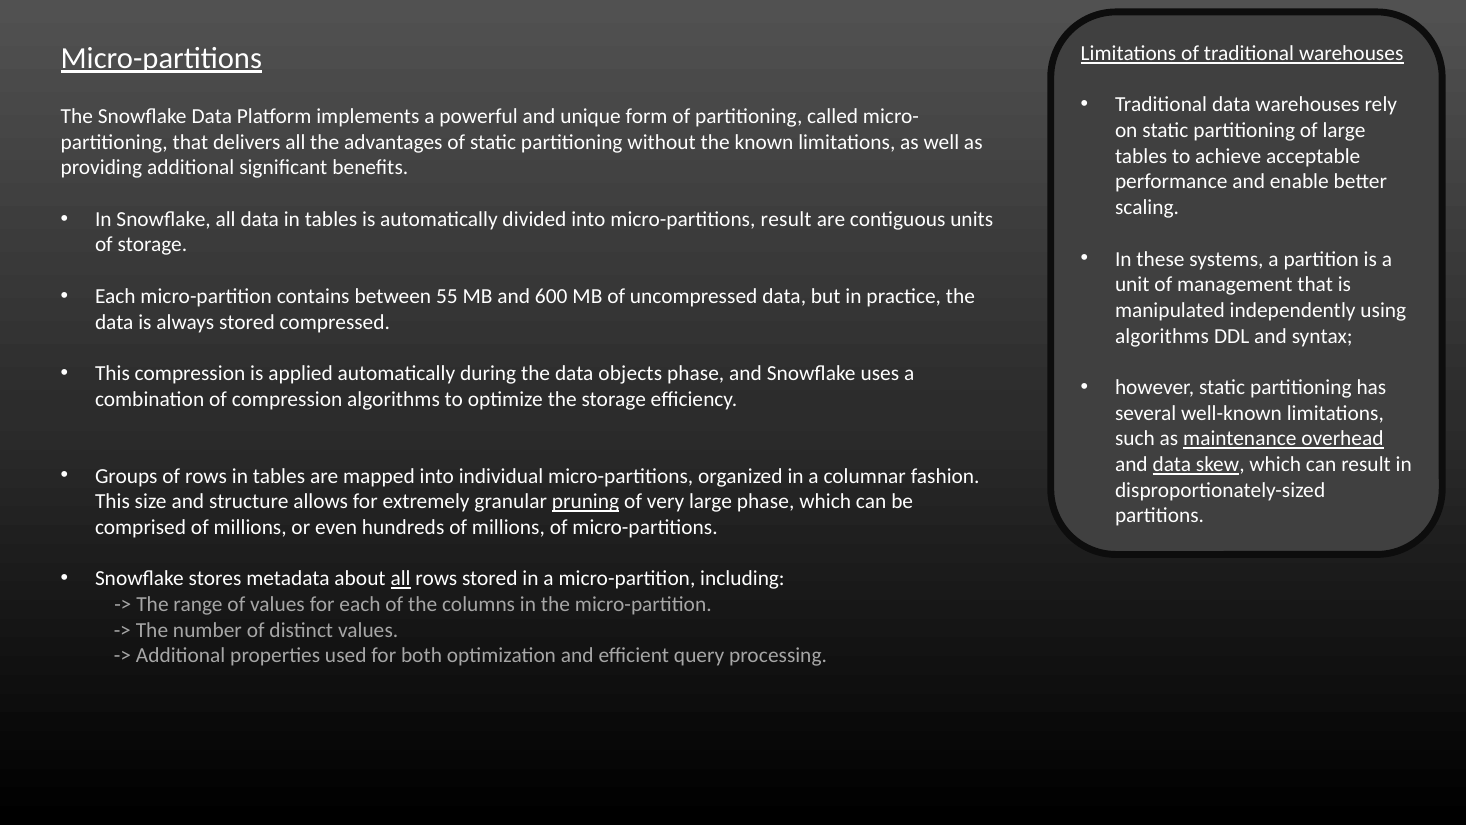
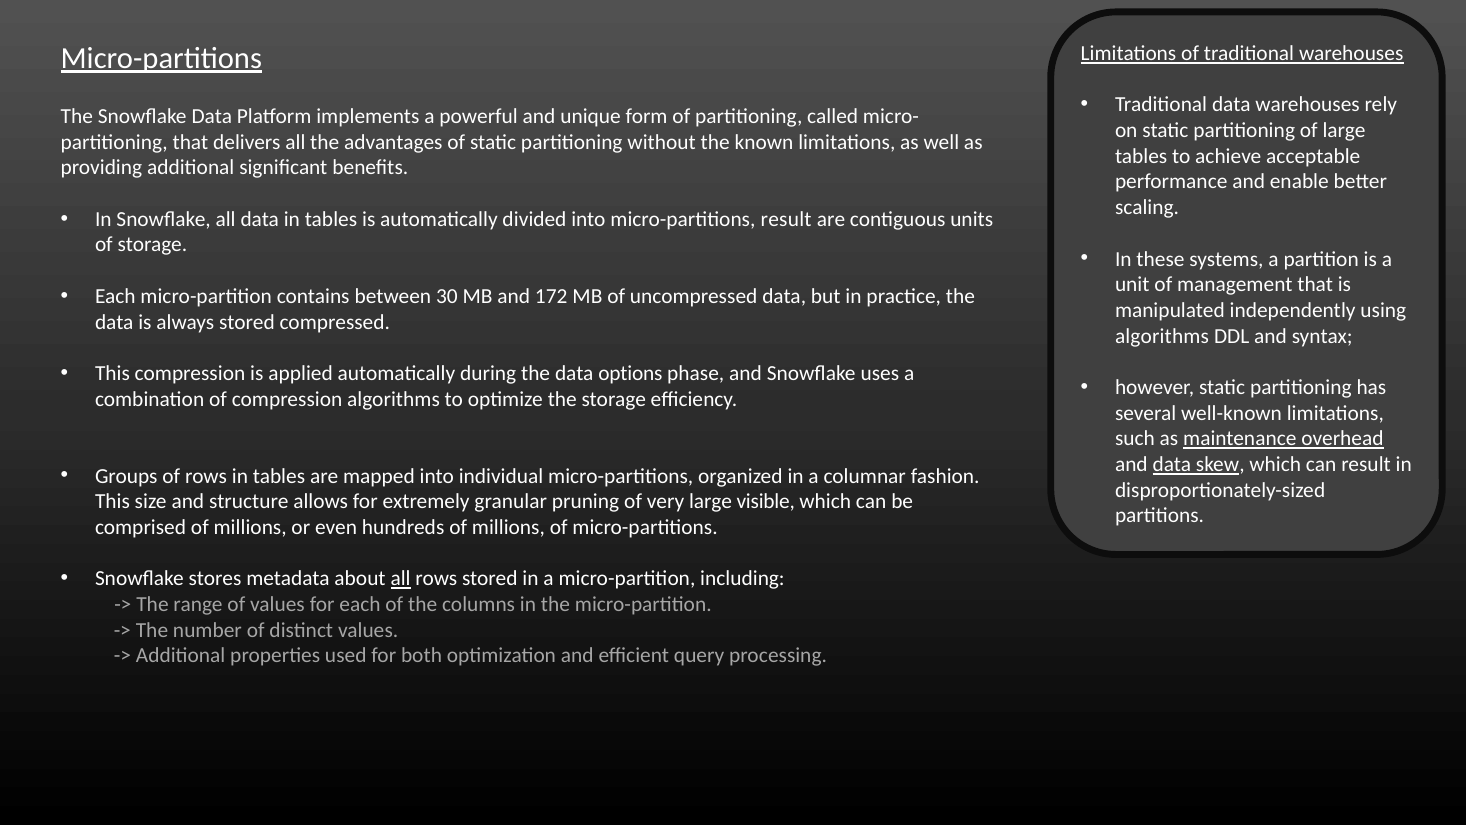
55: 55 -> 30
600: 600 -> 172
objects: objects -> options
pruning underline: present -> none
large phase: phase -> visible
